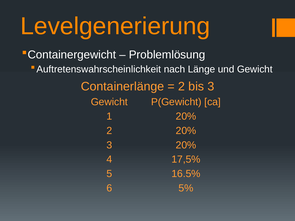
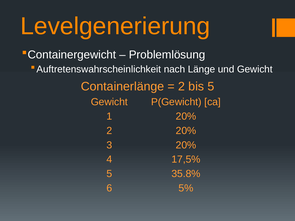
bis 3: 3 -> 5
16.5%: 16.5% -> 35.8%
